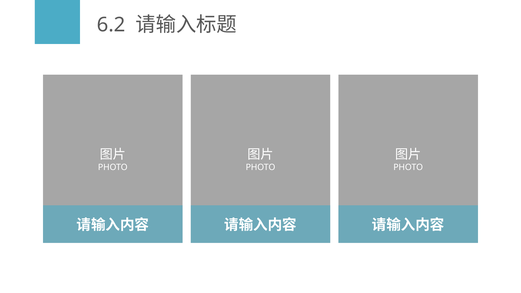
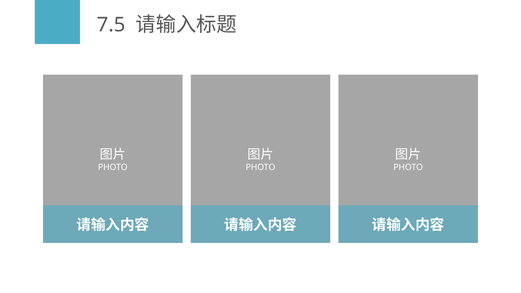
6.2: 6.2 -> 7.5
